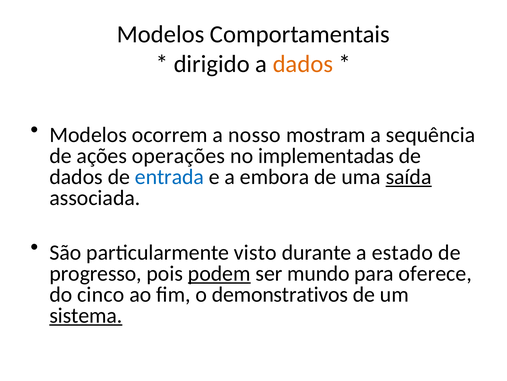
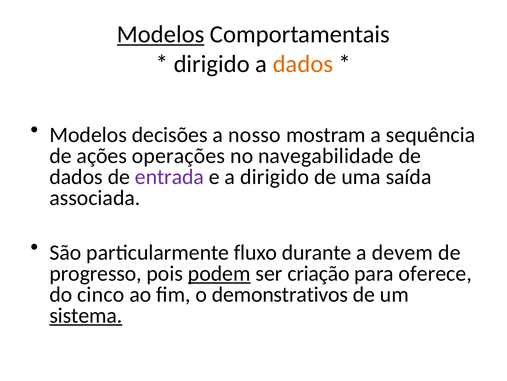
Modelos at (161, 34) underline: none -> present
ocorrem: ocorrem -> decisões
implementadas: implementadas -> navegabilidade
entrada colour: blue -> purple
a embora: embora -> dirigido
saída underline: present -> none
visto: visto -> fluxo
estado: estado -> devem
mundo: mundo -> criação
